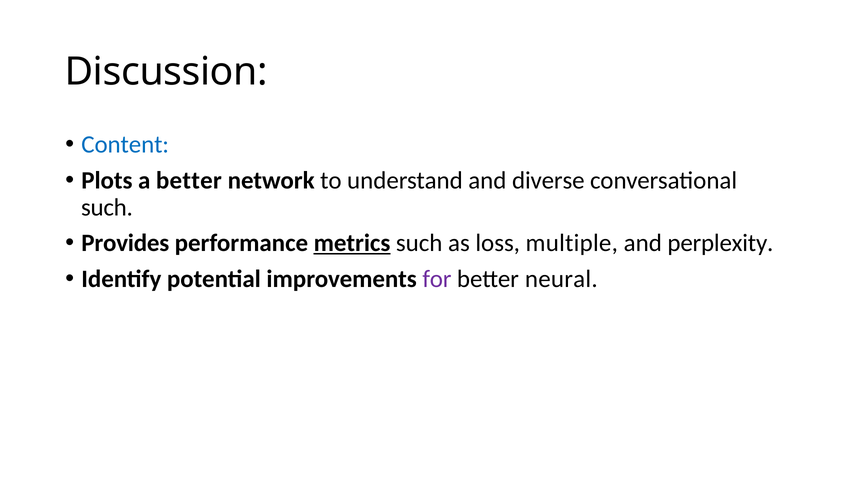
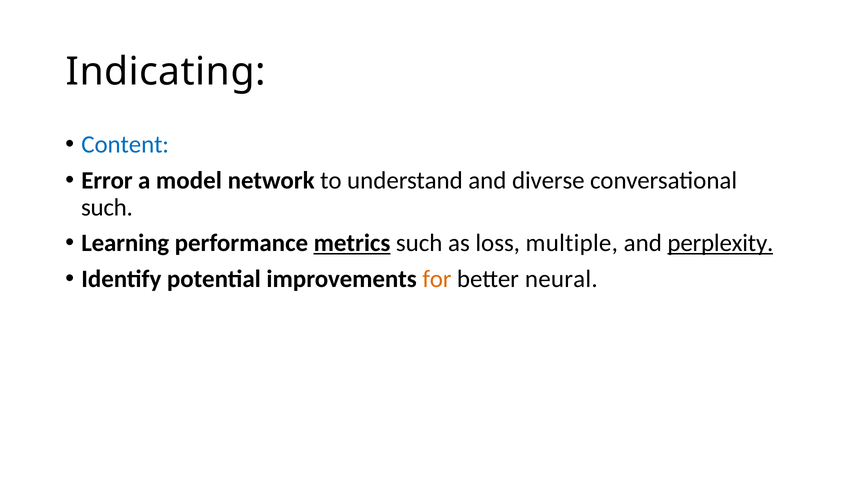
Discussion: Discussion -> Indicating
Plots: Plots -> Error
a better: better -> model
Provides: Provides -> Learning
perplexity underline: none -> present
for colour: purple -> orange
